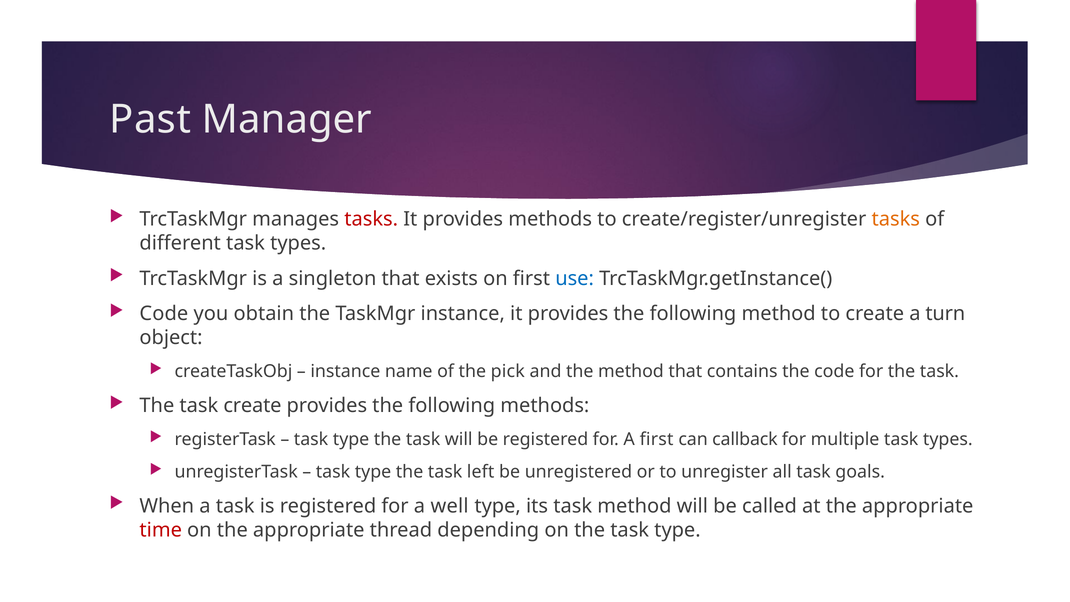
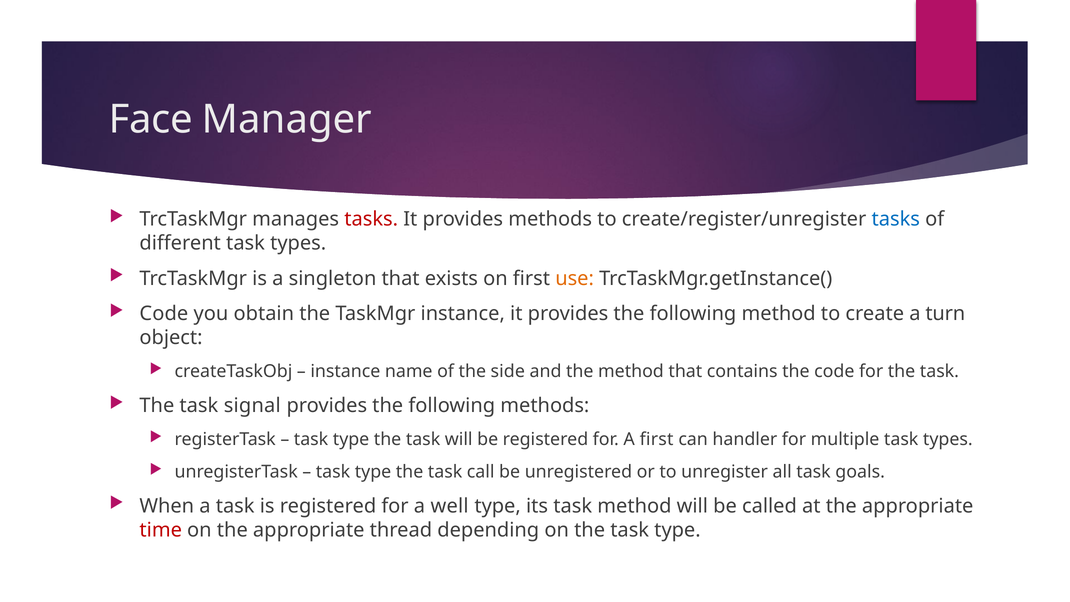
Past: Past -> Face
tasks at (896, 219) colour: orange -> blue
use colour: blue -> orange
pick: pick -> side
task create: create -> signal
callback: callback -> handler
left: left -> call
